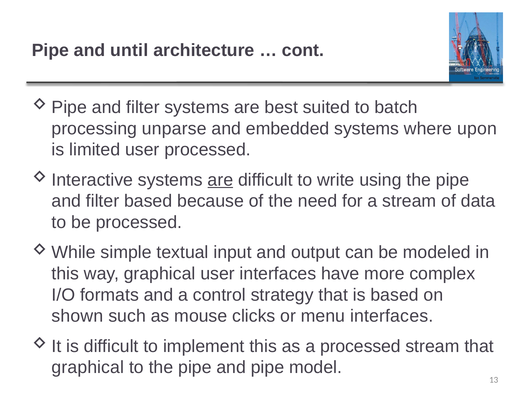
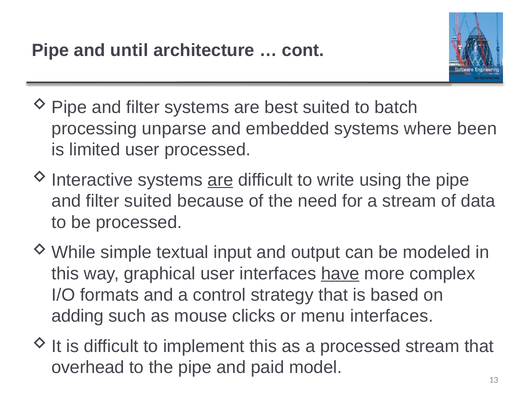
upon: upon -> been
filter based: based -> suited
have underline: none -> present
shown: shown -> adding
graphical at (88, 367): graphical -> overhead
and pipe: pipe -> paid
